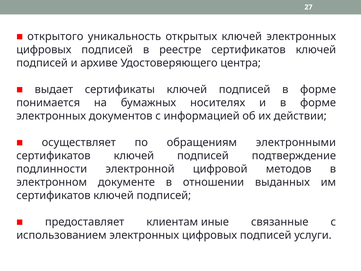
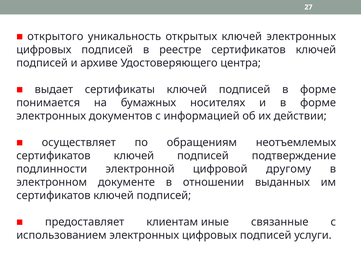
электронными: электронными -> неотъемлемых
методов: методов -> другому
